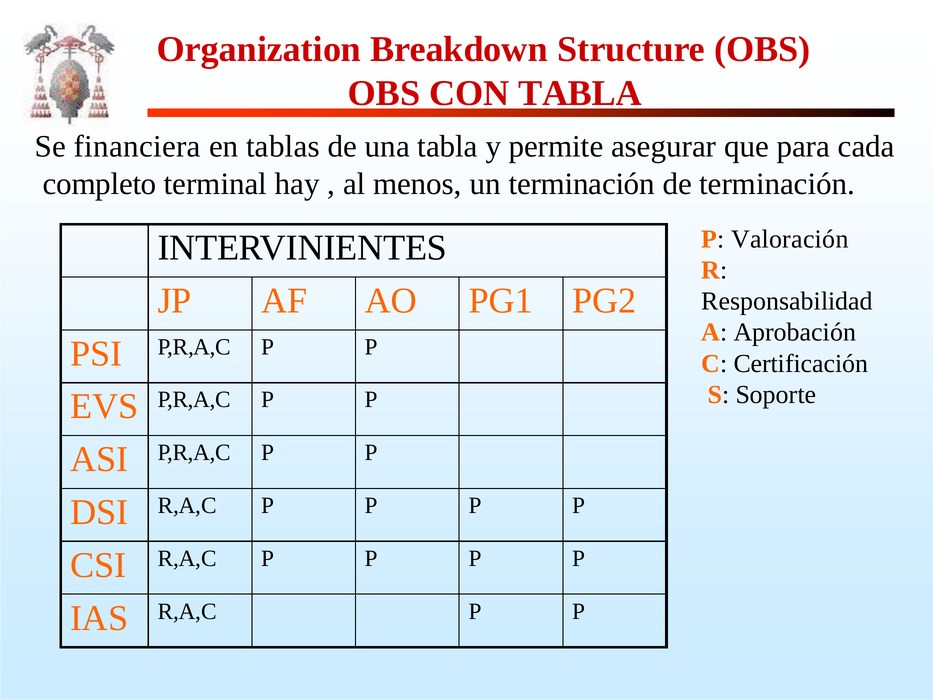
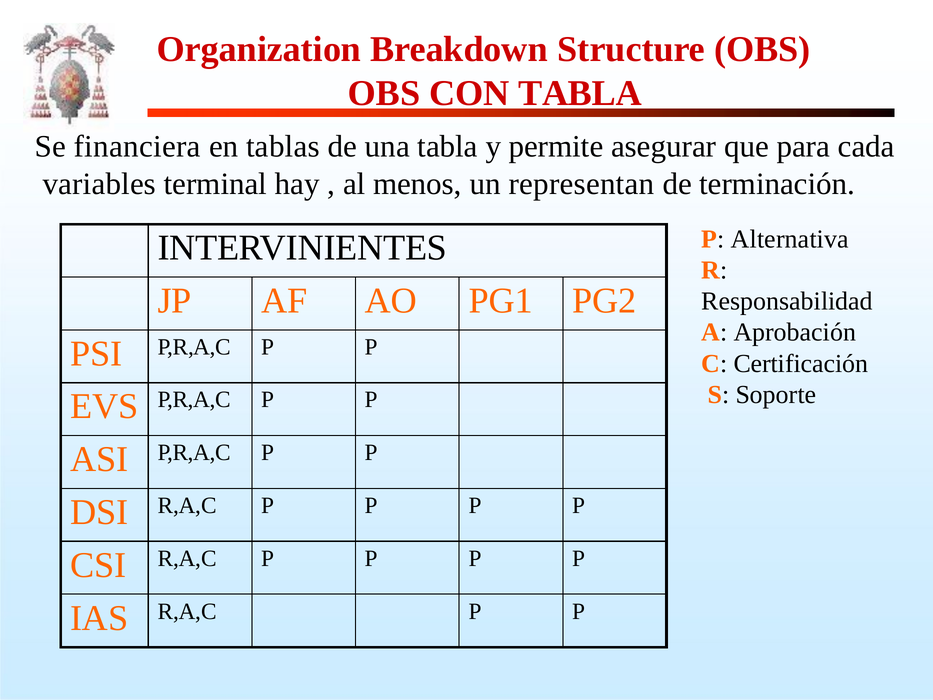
completo: completo -> variables
un terminación: terminación -> representan
Valoración: Valoración -> Alternativa
